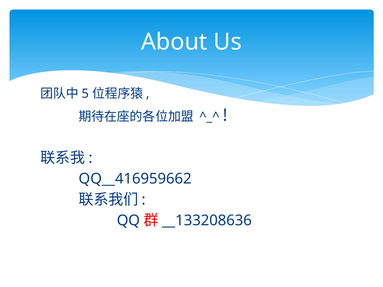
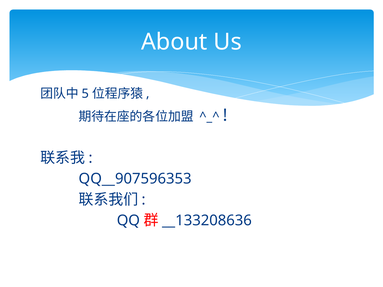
QQ__416959662: QQ__416959662 -> QQ__907596353
